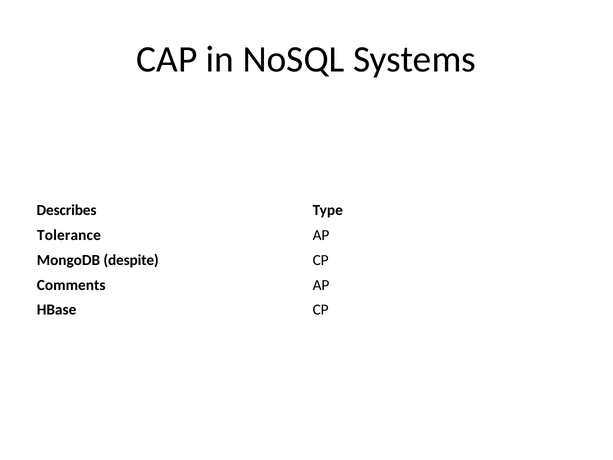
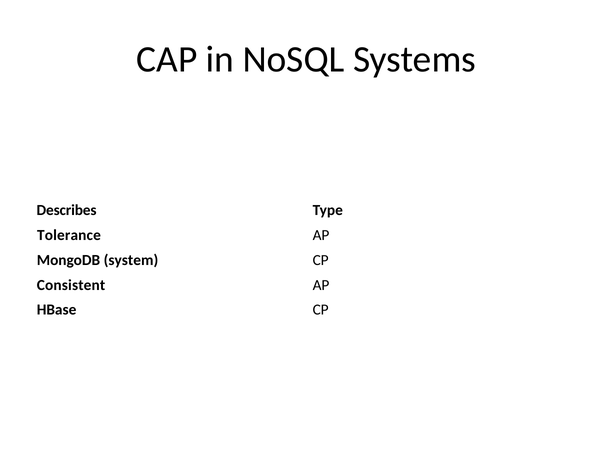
despite: despite -> system
Comments: Comments -> Consistent
